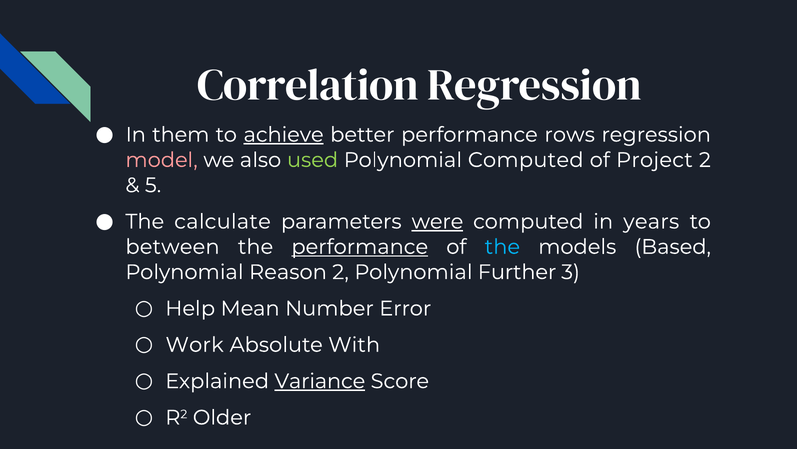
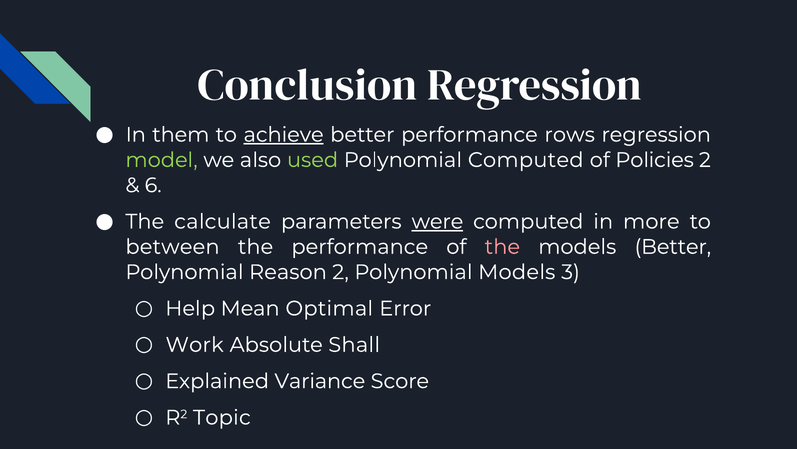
Correlation: Correlation -> Conclusion
model colour: pink -> light green
Project: Project -> Policies
5: 5 -> 6
years: years -> more
performance at (360, 247) underline: present -> none
the at (502, 247) colour: light blue -> pink
models Based: Based -> Better
Polynomial Further: Further -> Models
Number: Number -> Optimal
With: With -> Shall
Variance underline: present -> none
Older: Older -> Topic
